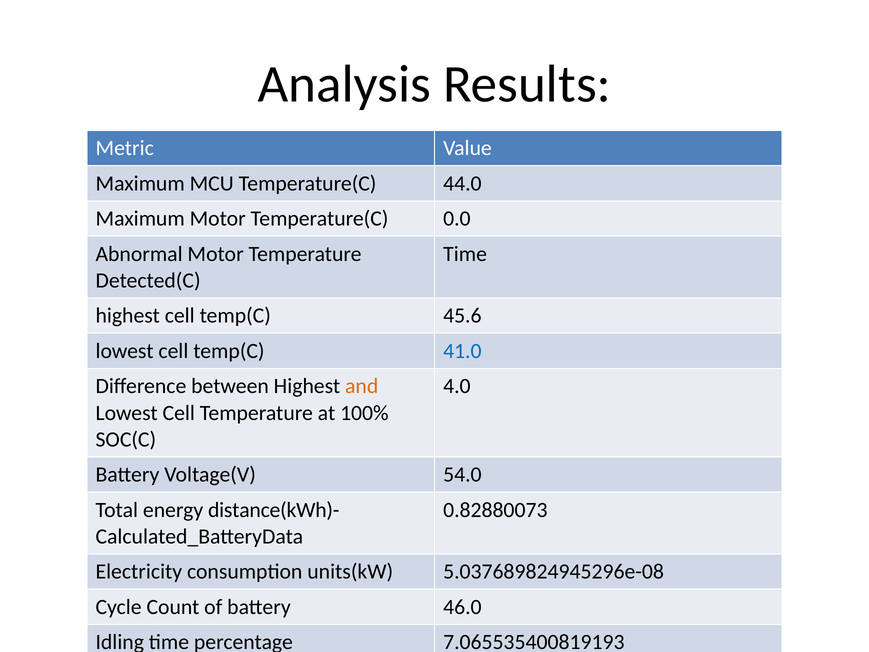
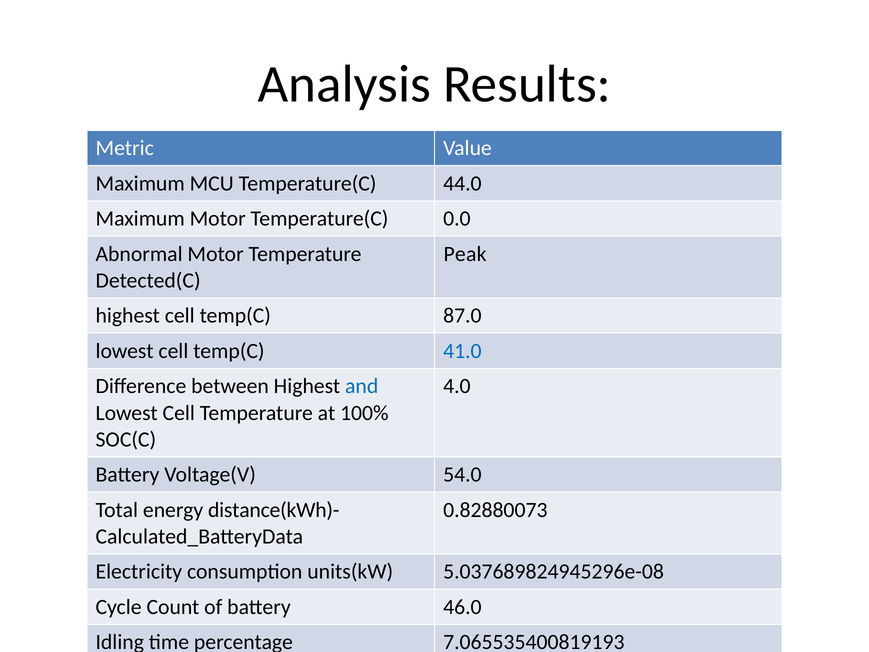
Time at (465, 254): Time -> Peak
45.6: 45.6 -> 87.0
and colour: orange -> blue
